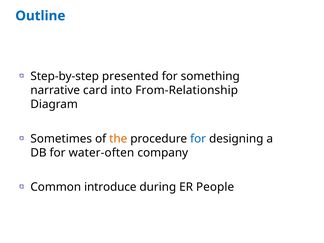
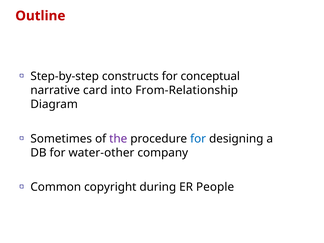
Outline colour: blue -> red
presented: presented -> constructs
something: something -> conceptual
the colour: orange -> purple
water-often: water-often -> water-other
introduce: introduce -> copyright
